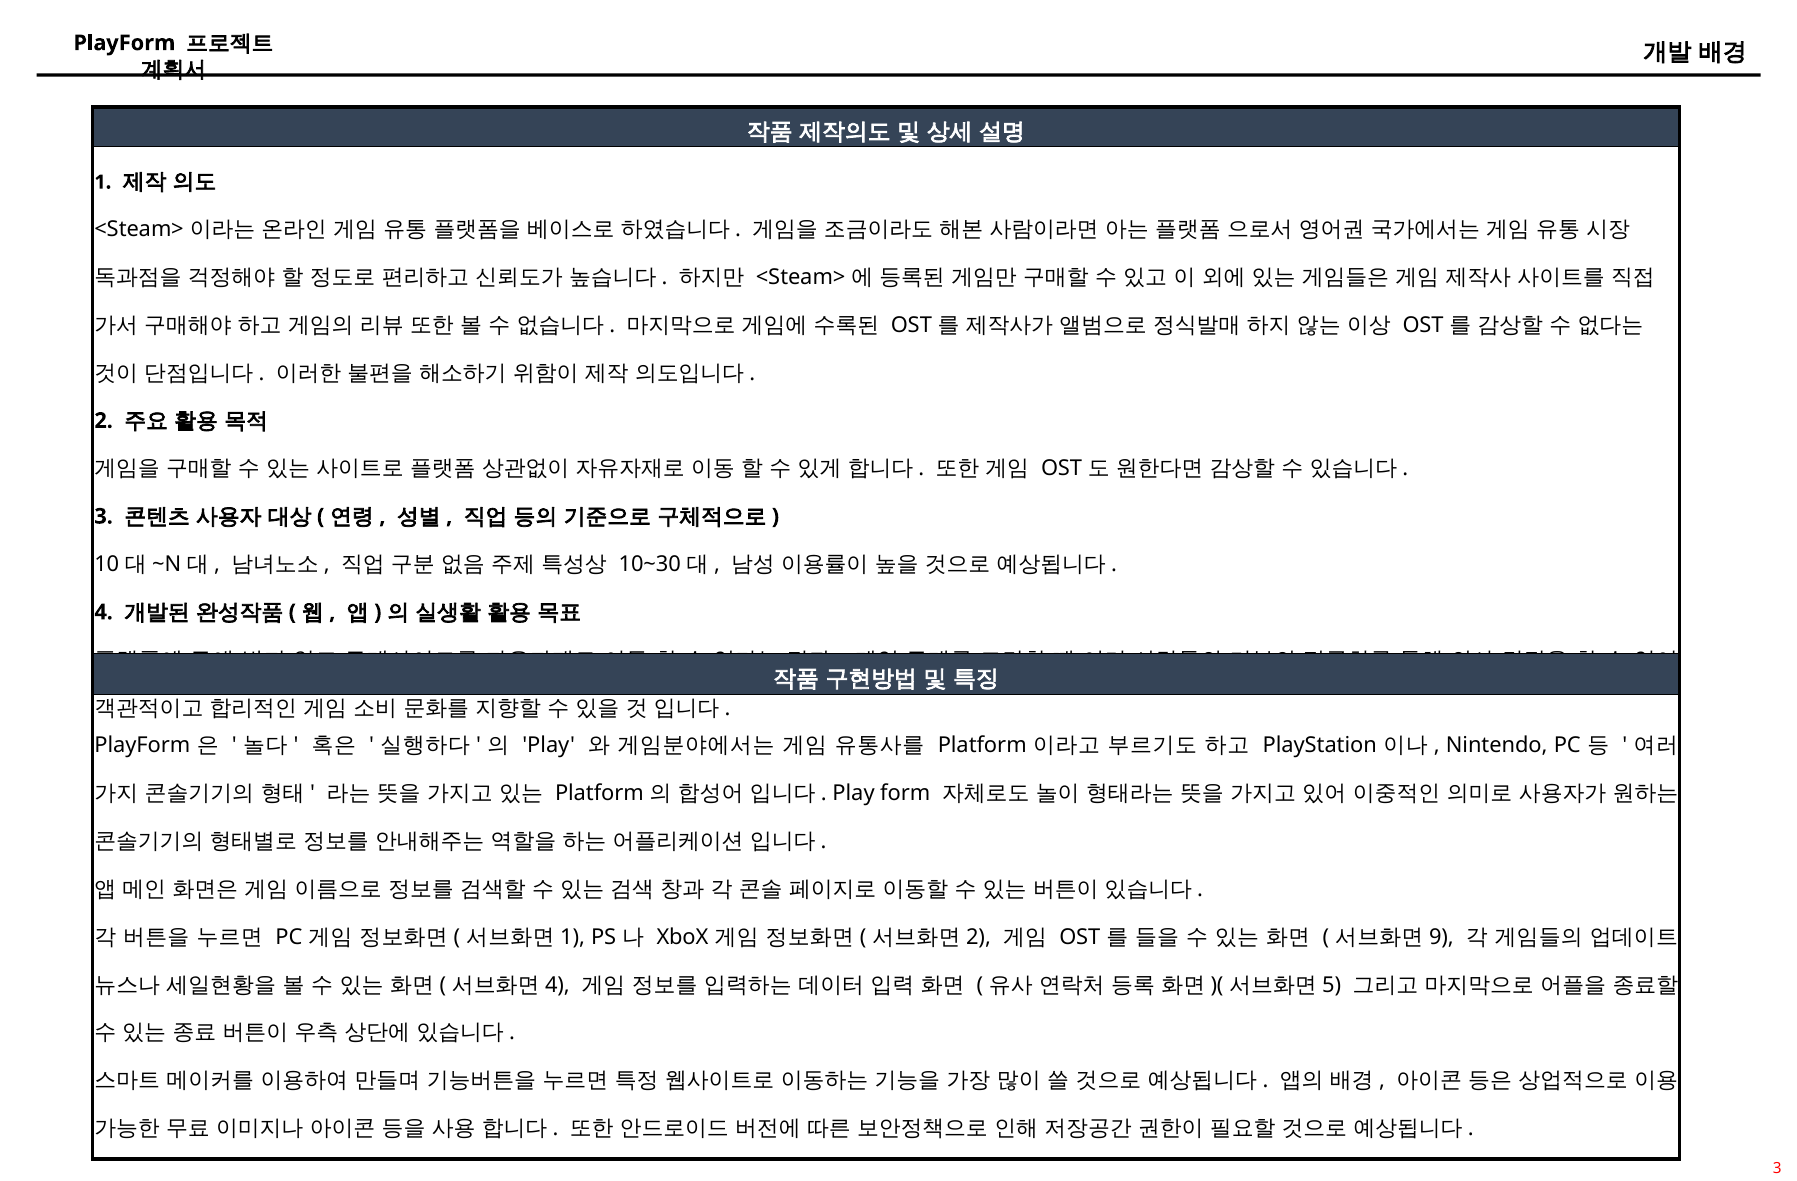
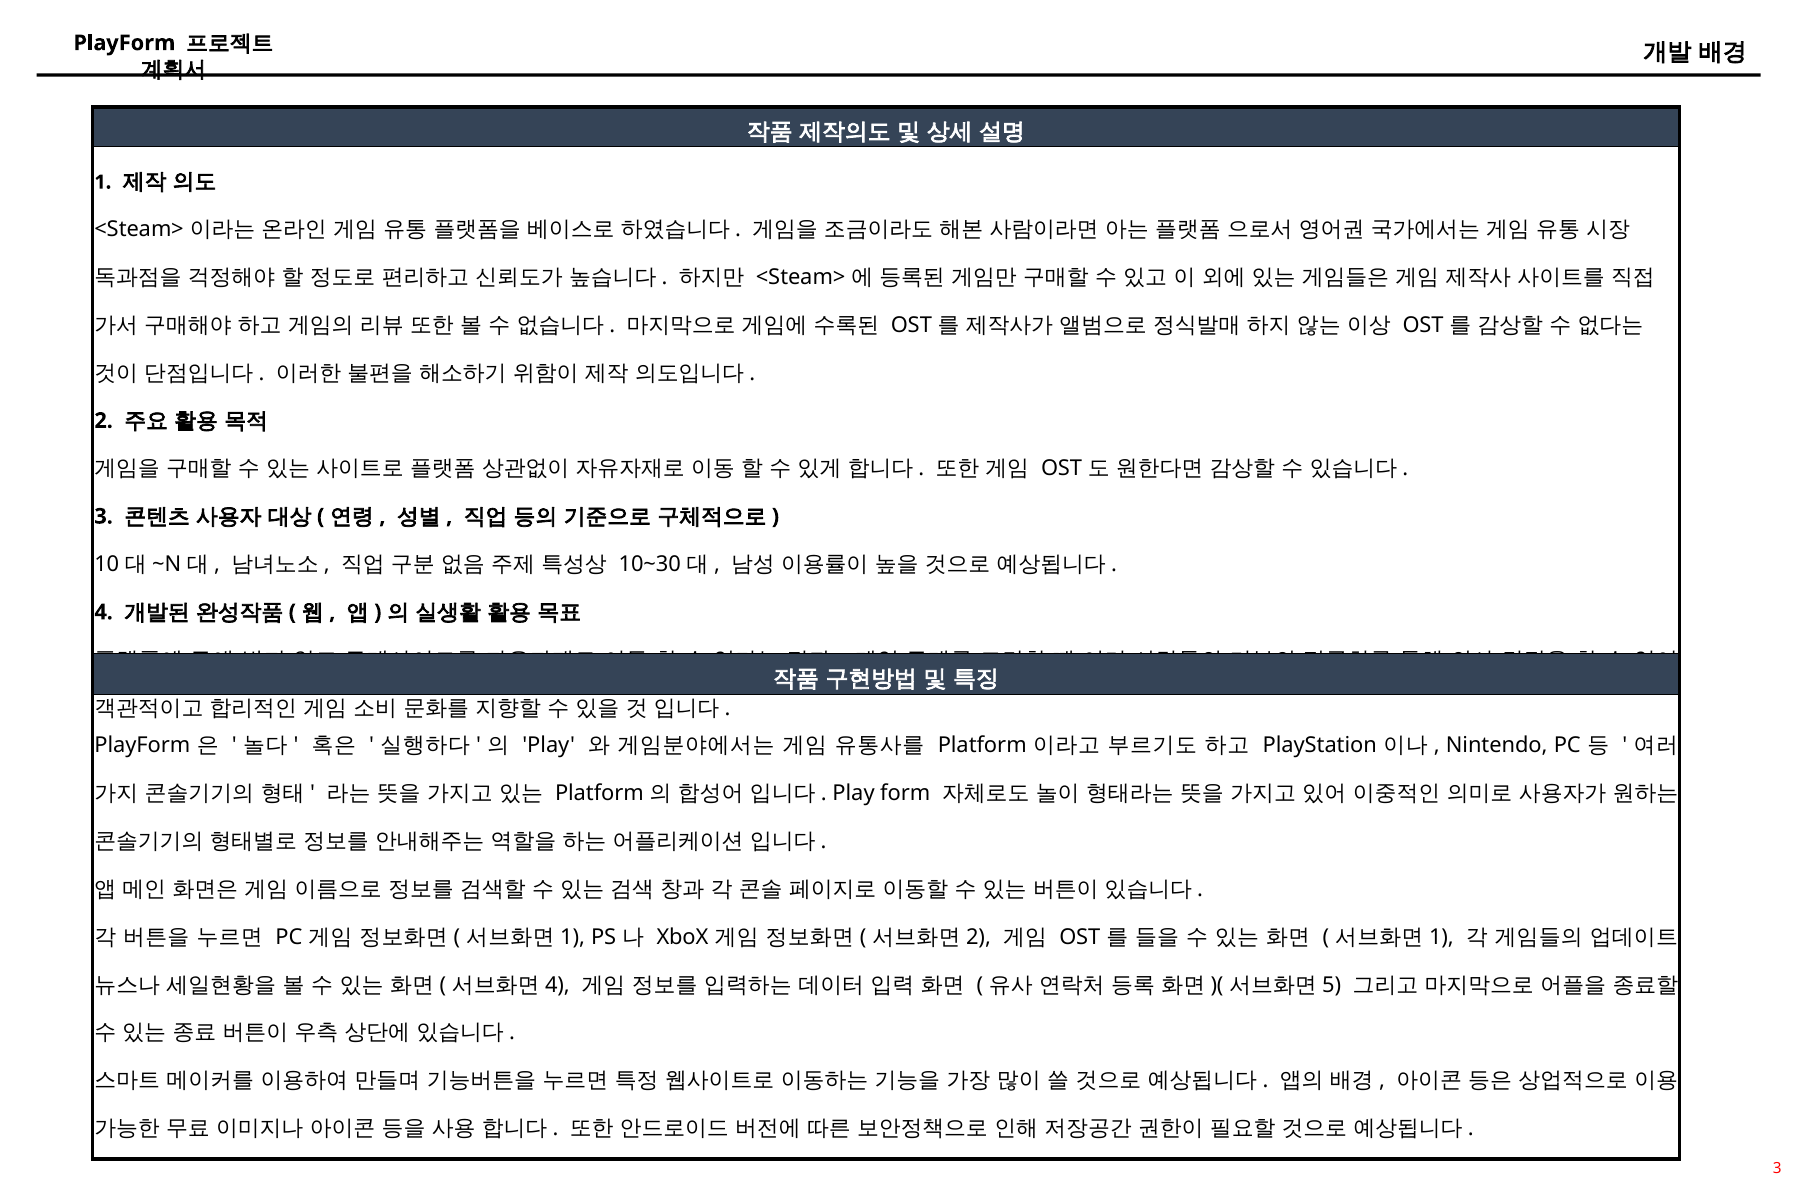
9 at (1441, 937): 9 -> 1
